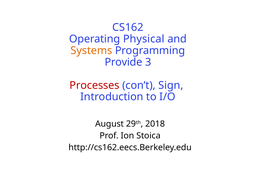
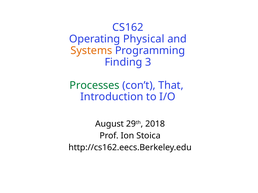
Provide: Provide -> Finding
Processes colour: red -> green
Sign: Sign -> That
